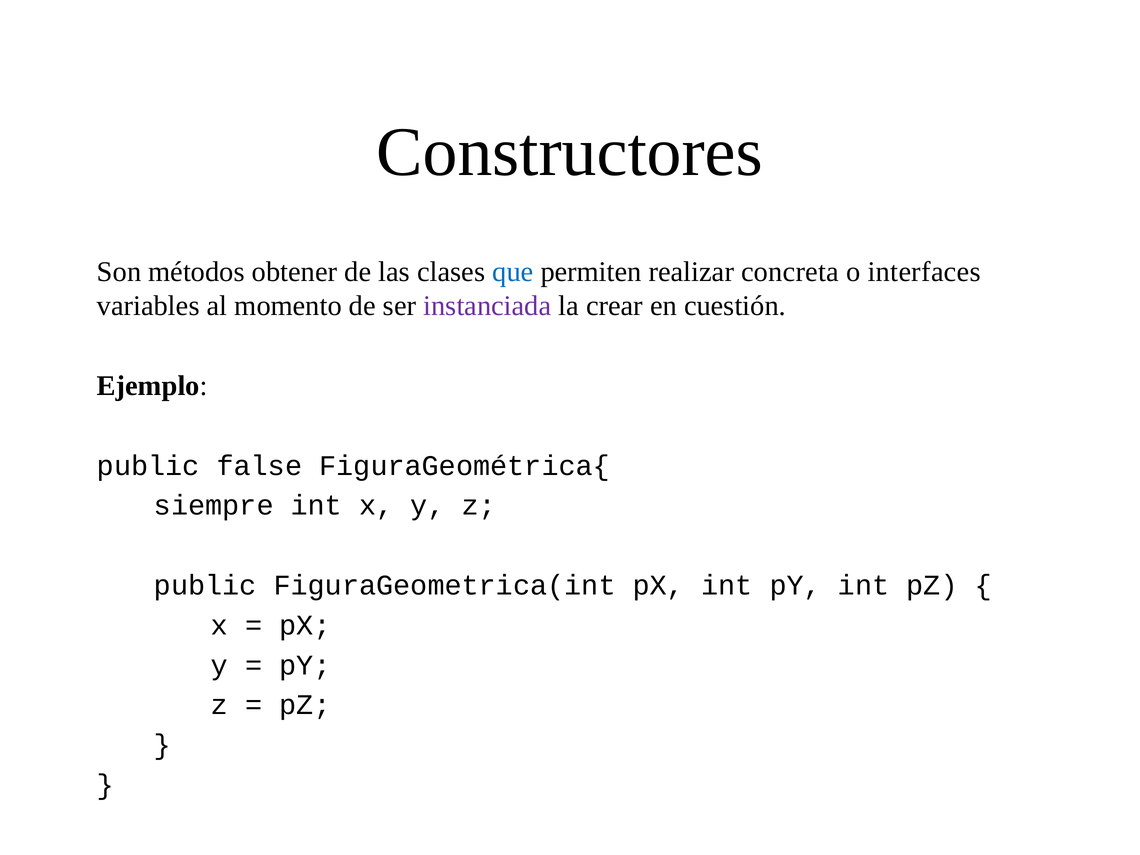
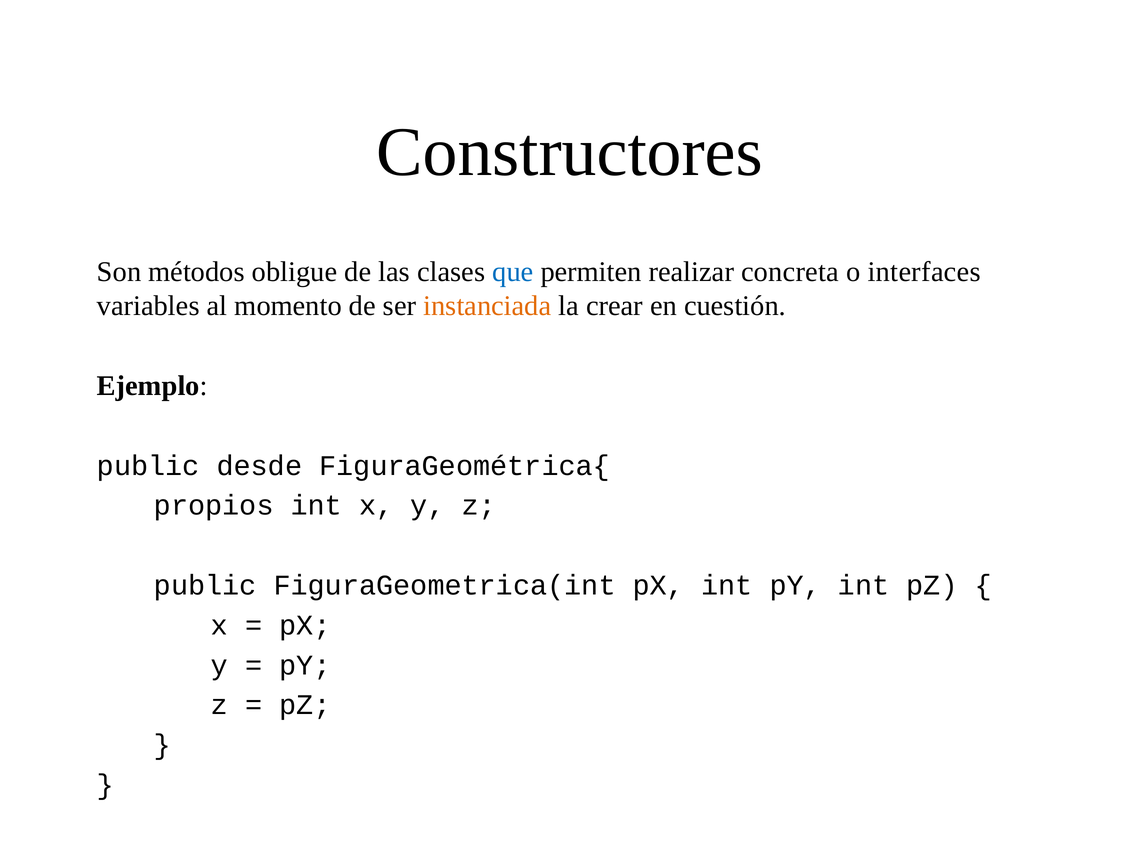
obtener: obtener -> obligue
instanciada colour: purple -> orange
false: false -> desde
siempre: siempre -> propios
